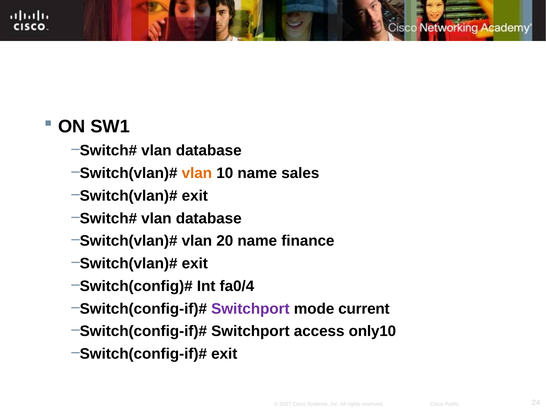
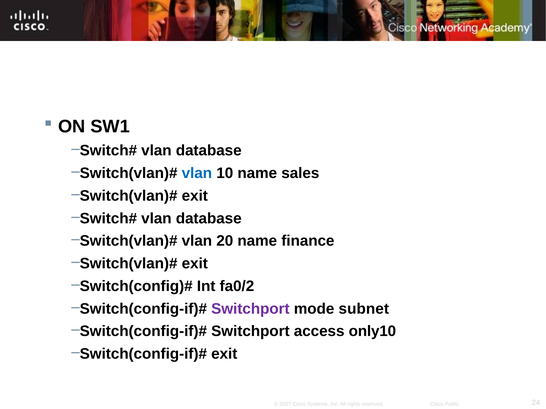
vlan at (197, 173) colour: orange -> blue
fa0/4: fa0/4 -> fa0/2
current: current -> subnet
